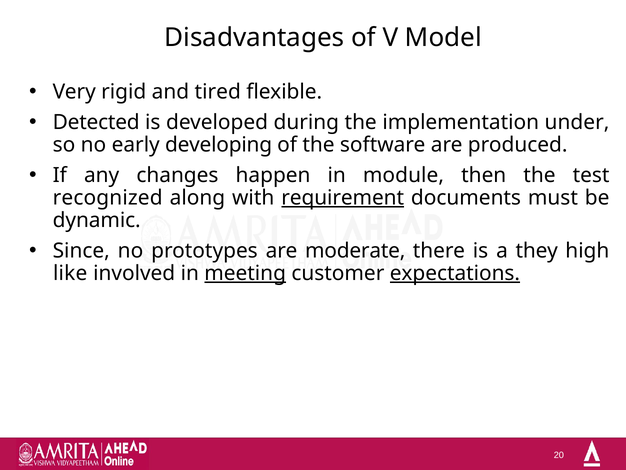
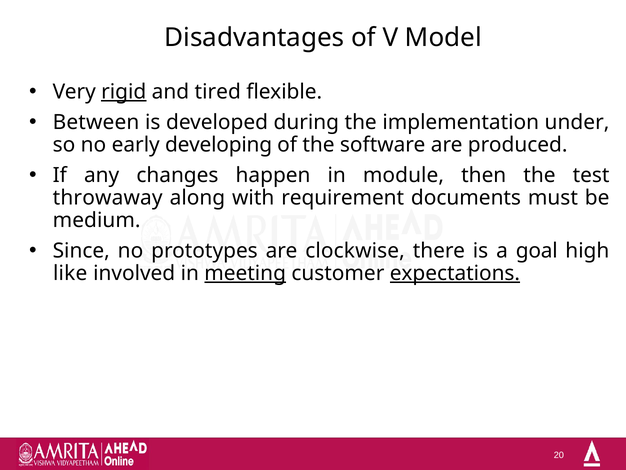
rigid underline: none -> present
Detected: Detected -> Between
recognized: recognized -> throwaway
requirement underline: present -> none
dynamic: dynamic -> medium
moderate: moderate -> clockwise
they: they -> goal
